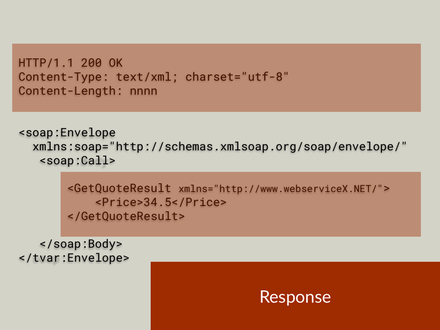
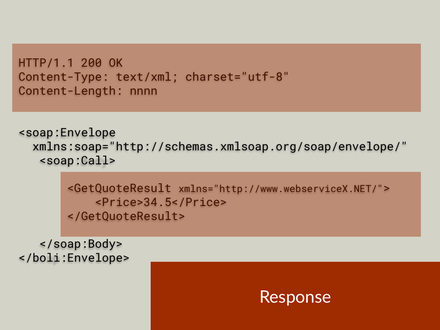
</tvar:Envelope>: </tvar:Envelope> -> </boli:Envelope>
